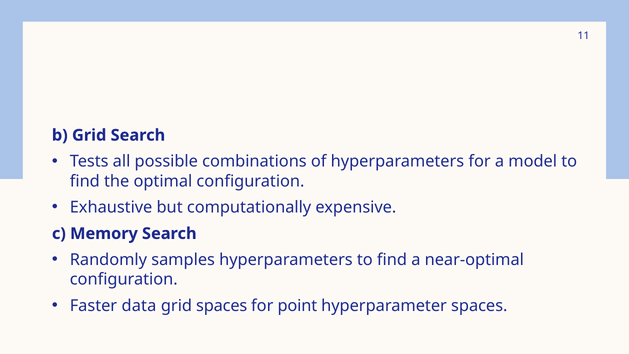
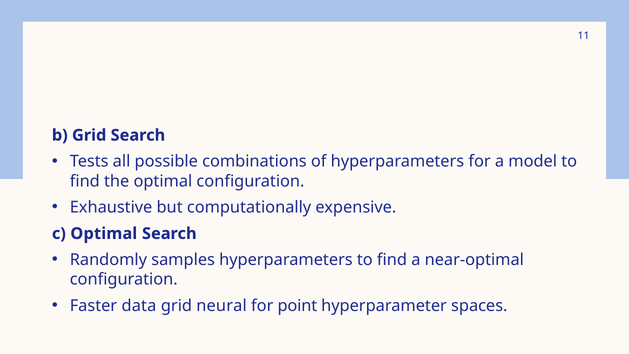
c Memory: Memory -> Optimal
grid spaces: spaces -> neural
